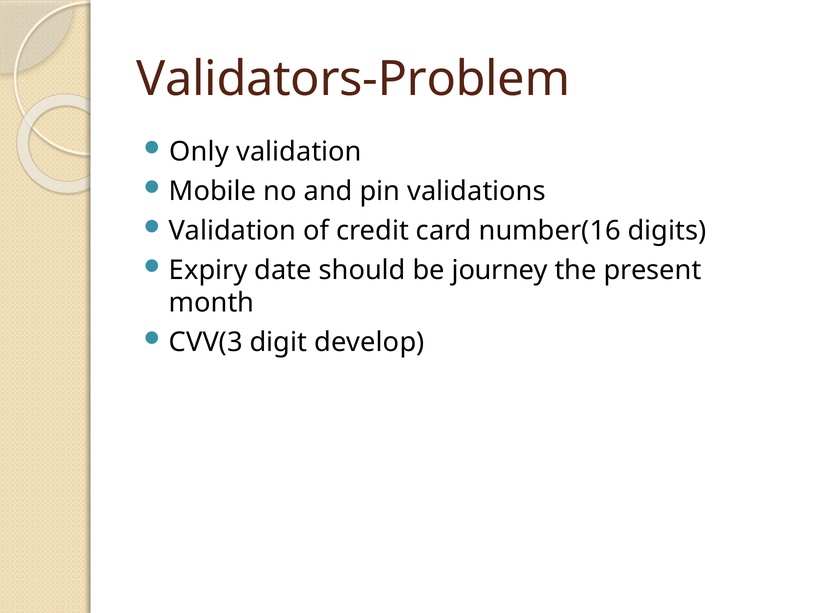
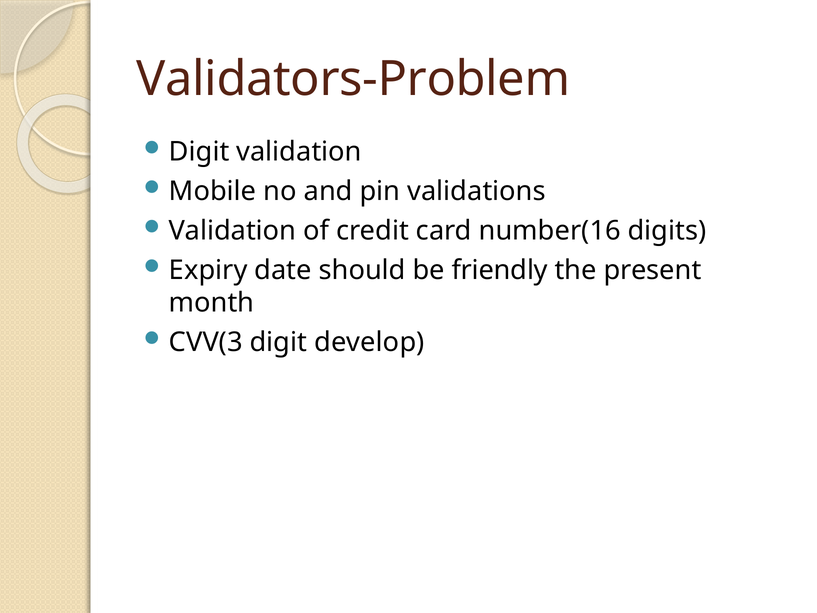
Only at (199, 152): Only -> Digit
journey: journey -> friendly
